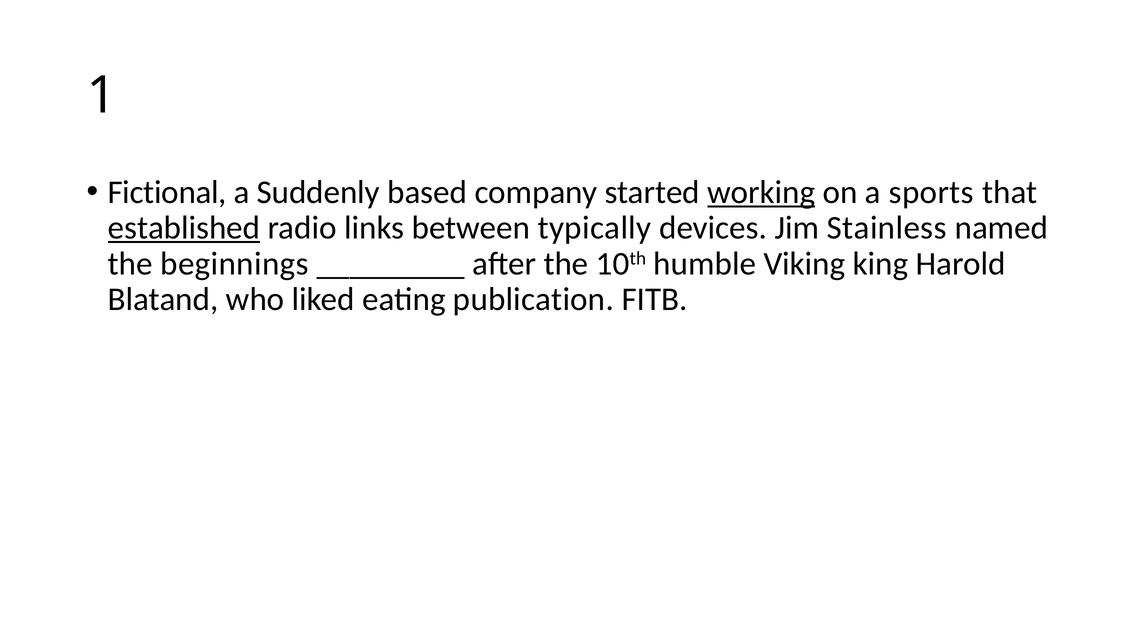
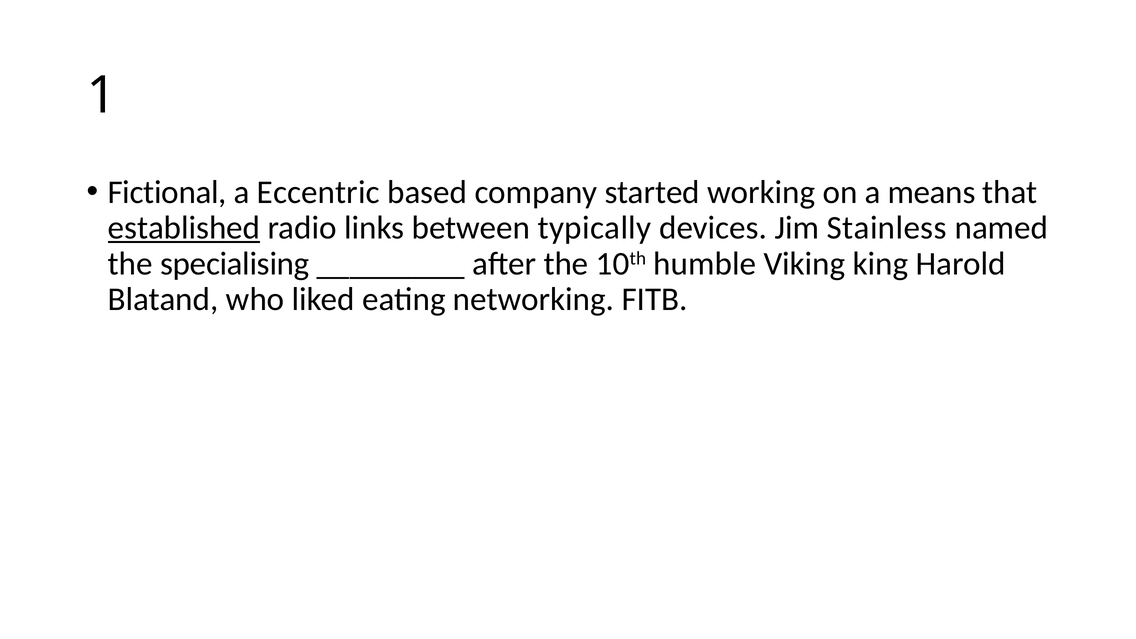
Suddenly: Suddenly -> Eccentric
working underline: present -> none
sports: sports -> means
beginnings: beginnings -> specialising
publication: publication -> networking
